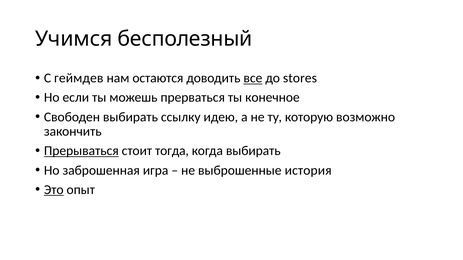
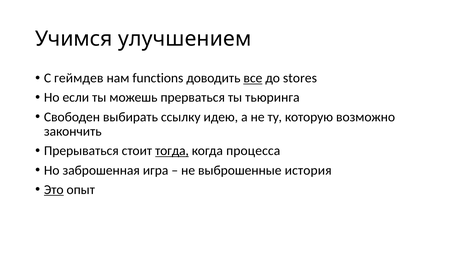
бесполезный: бесполезный -> улучшением
остаются: остаются -> functions
конечное: конечное -> тьюринга
Прерываться underline: present -> none
тогда underline: none -> present
когда выбирать: выбирать -> процесса
